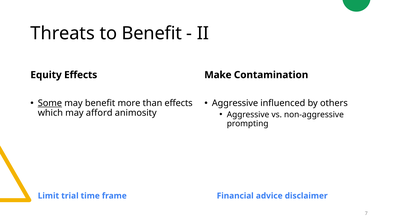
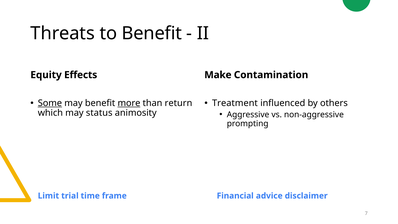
more underline: none -> present
than effects: effects -> return
Aggressive at (235, 103): Aggressive -> Treatment
afford: afford -> status
